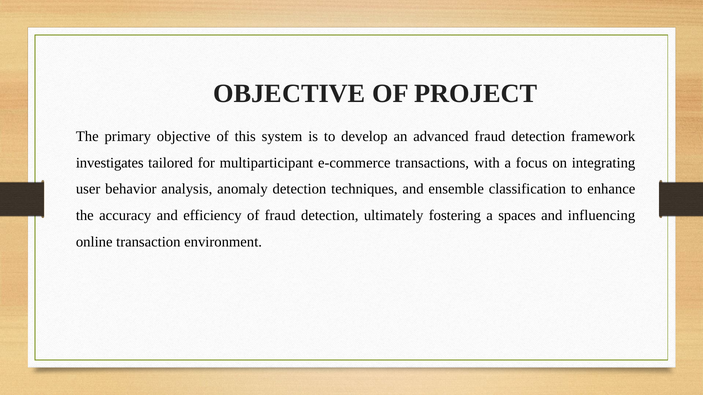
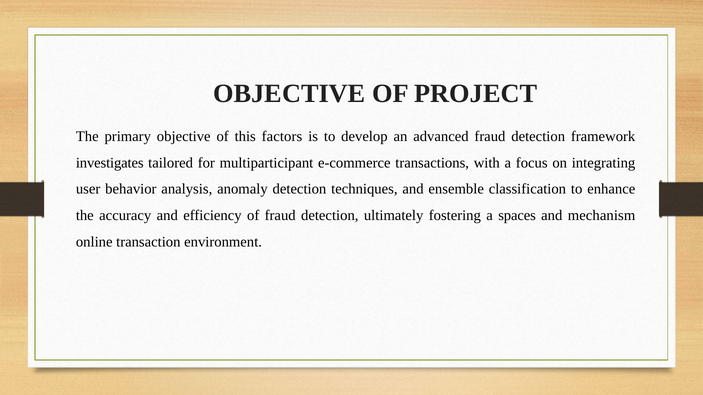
system: system -> factors
influencing: influencing -> mechanism
